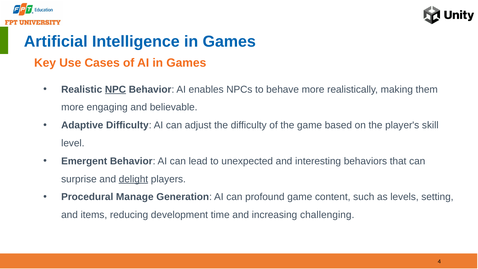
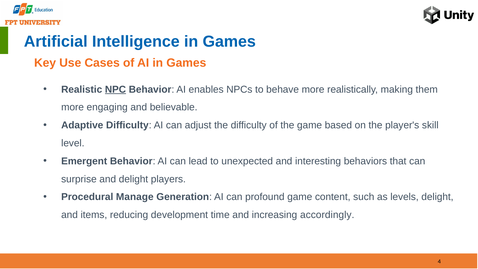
delight at (133, 179) underline: present -> none
levels setting: setting -> delight
challenging: challenging -> accordingly
